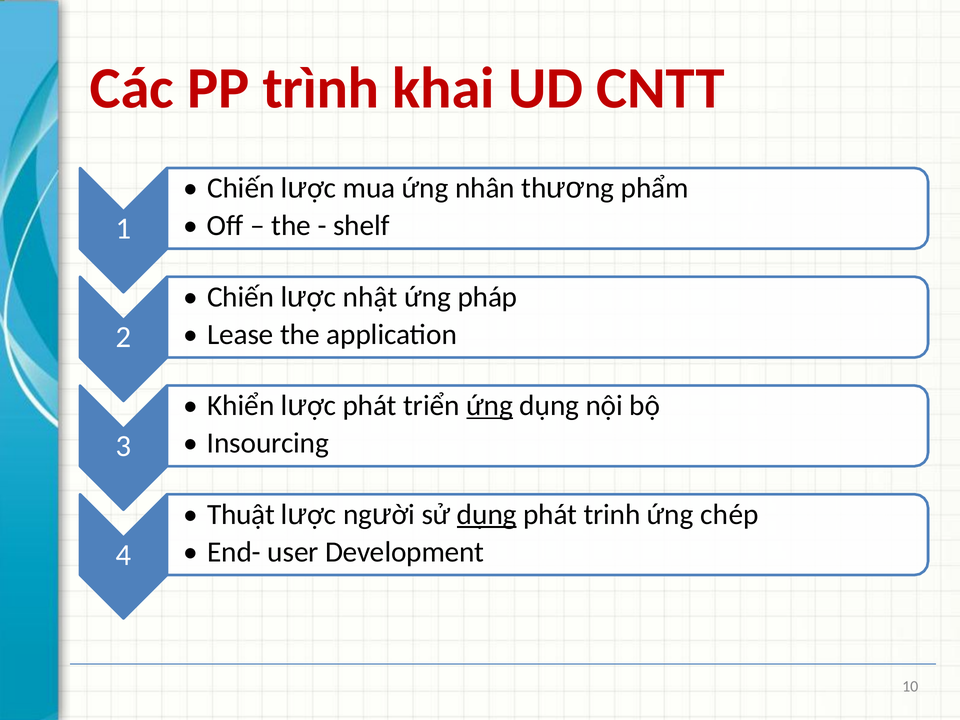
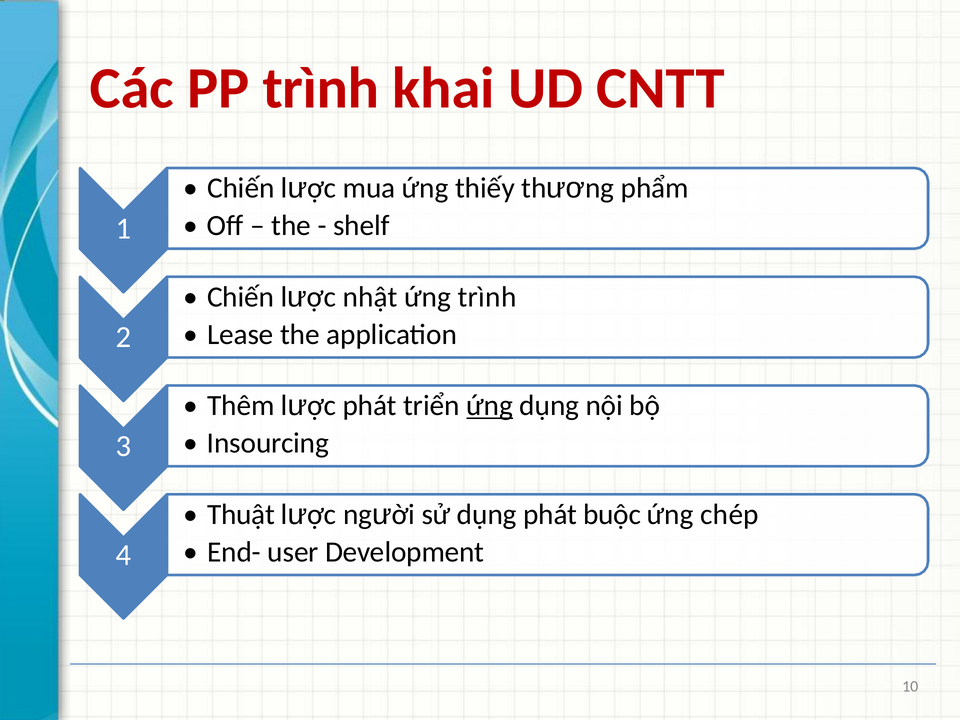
nhân: nhân -> thiếy
ứng pháp: pháp -> trình
Khiển: Khiển -> Thêm
dụng at (487, 514) underline: present -> none
trinh: trinh -> buộc
